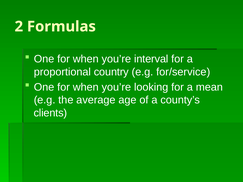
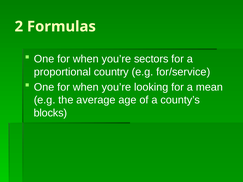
interval: interval -> sectors
clients: clients -> blocks
